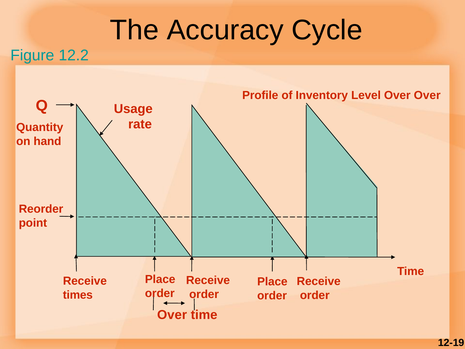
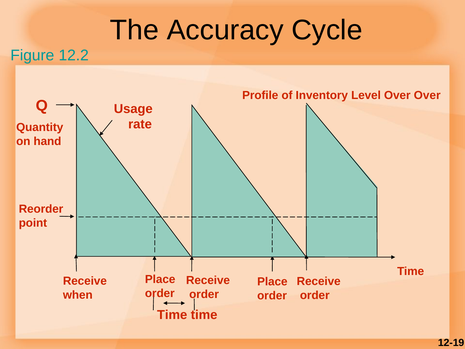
times: times -> when
Over at (172, 315): Over -> Time
